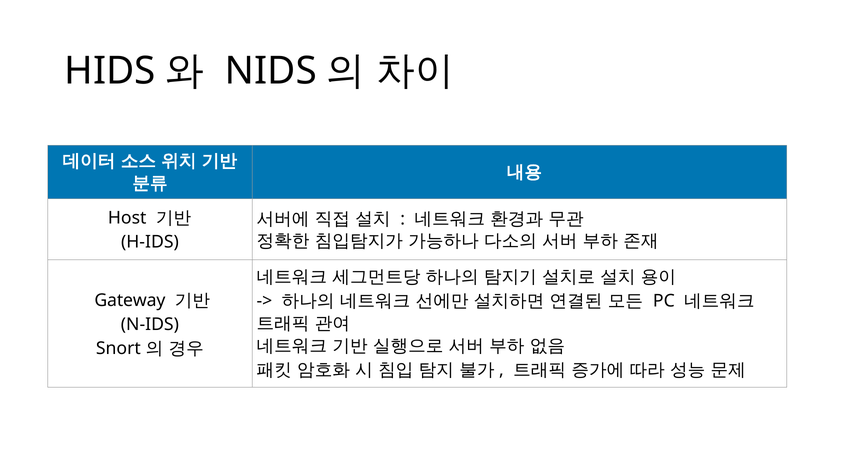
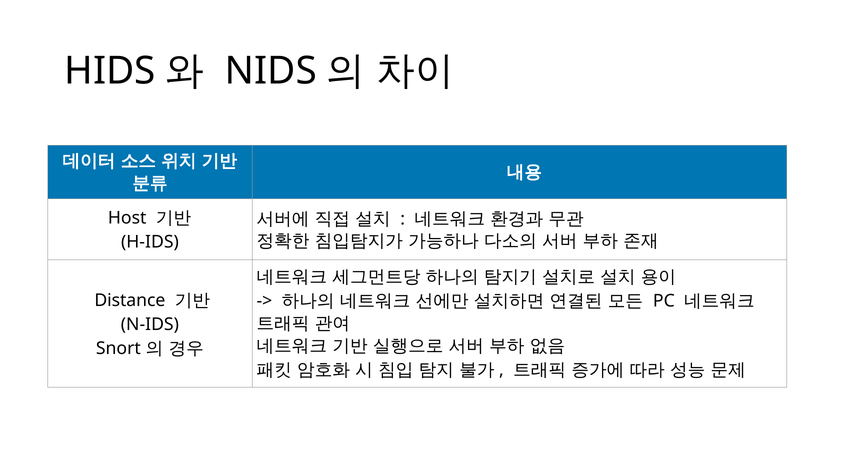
Gateway: Gateway -> Distance
